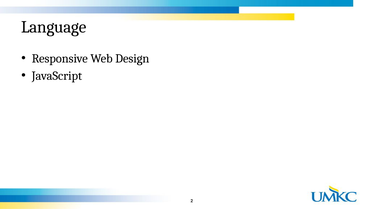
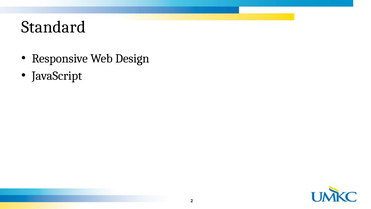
Language: Language -> Standard
